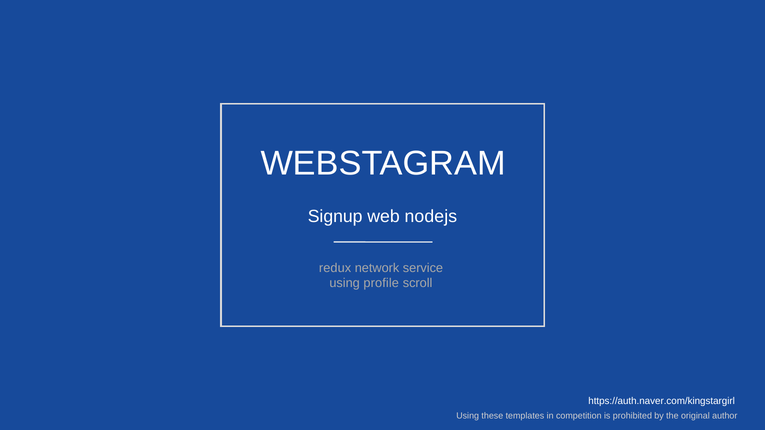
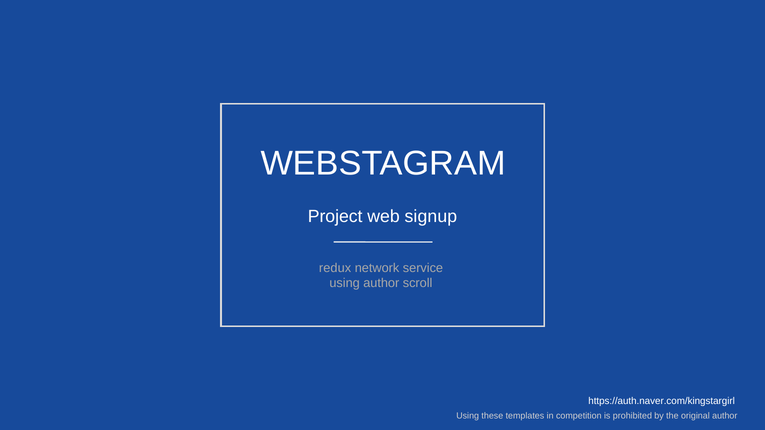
Signup: Signup -> Project
nodejs: nodejs -> signup
using profile: profile -> author
